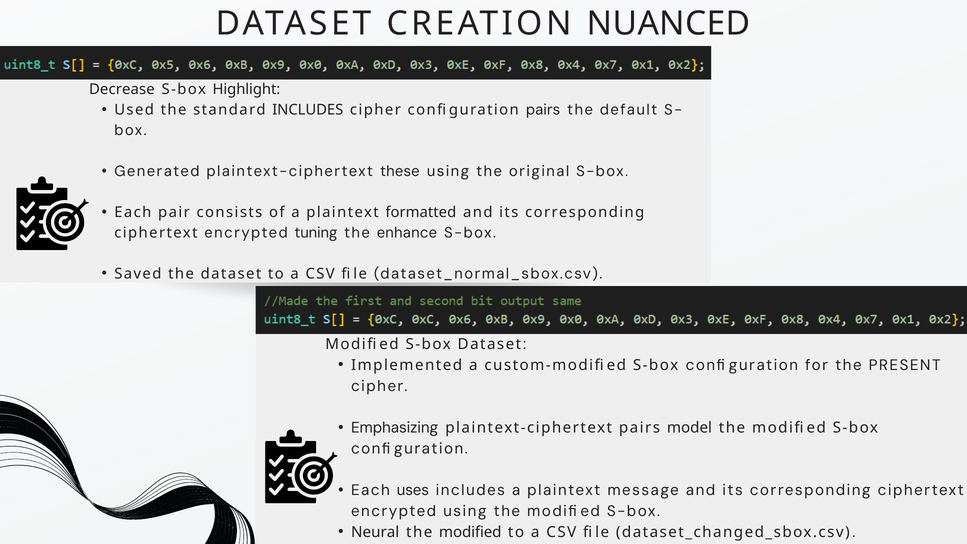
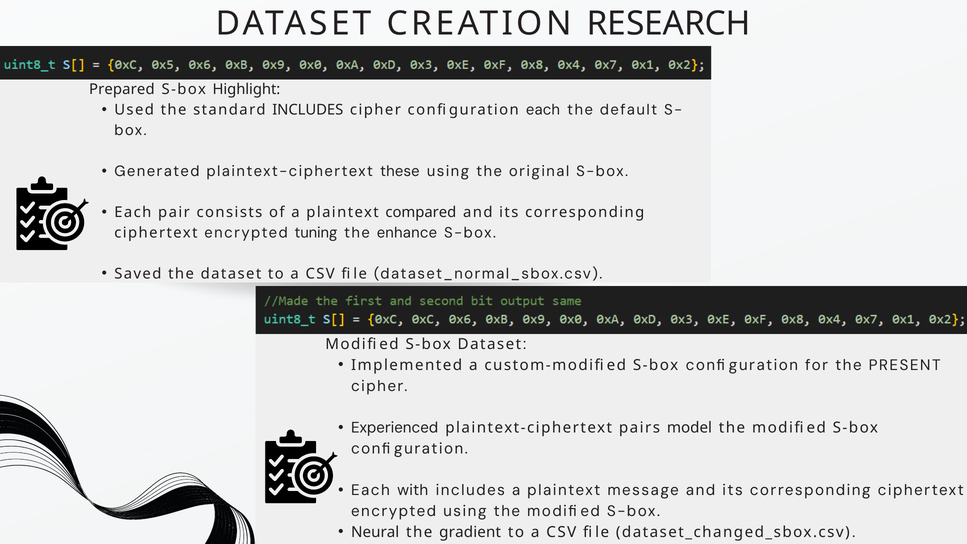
NUANCED: NUANCED -> RESEARCH
Decrease: Decrease -> Prepared
configuration pairs: pairs -> each
formatted: formatted -> compared
Emphasizing: Emphasizing -> Experienced
uses: uses -> with
modified at (470, 532): modified -> gradient
